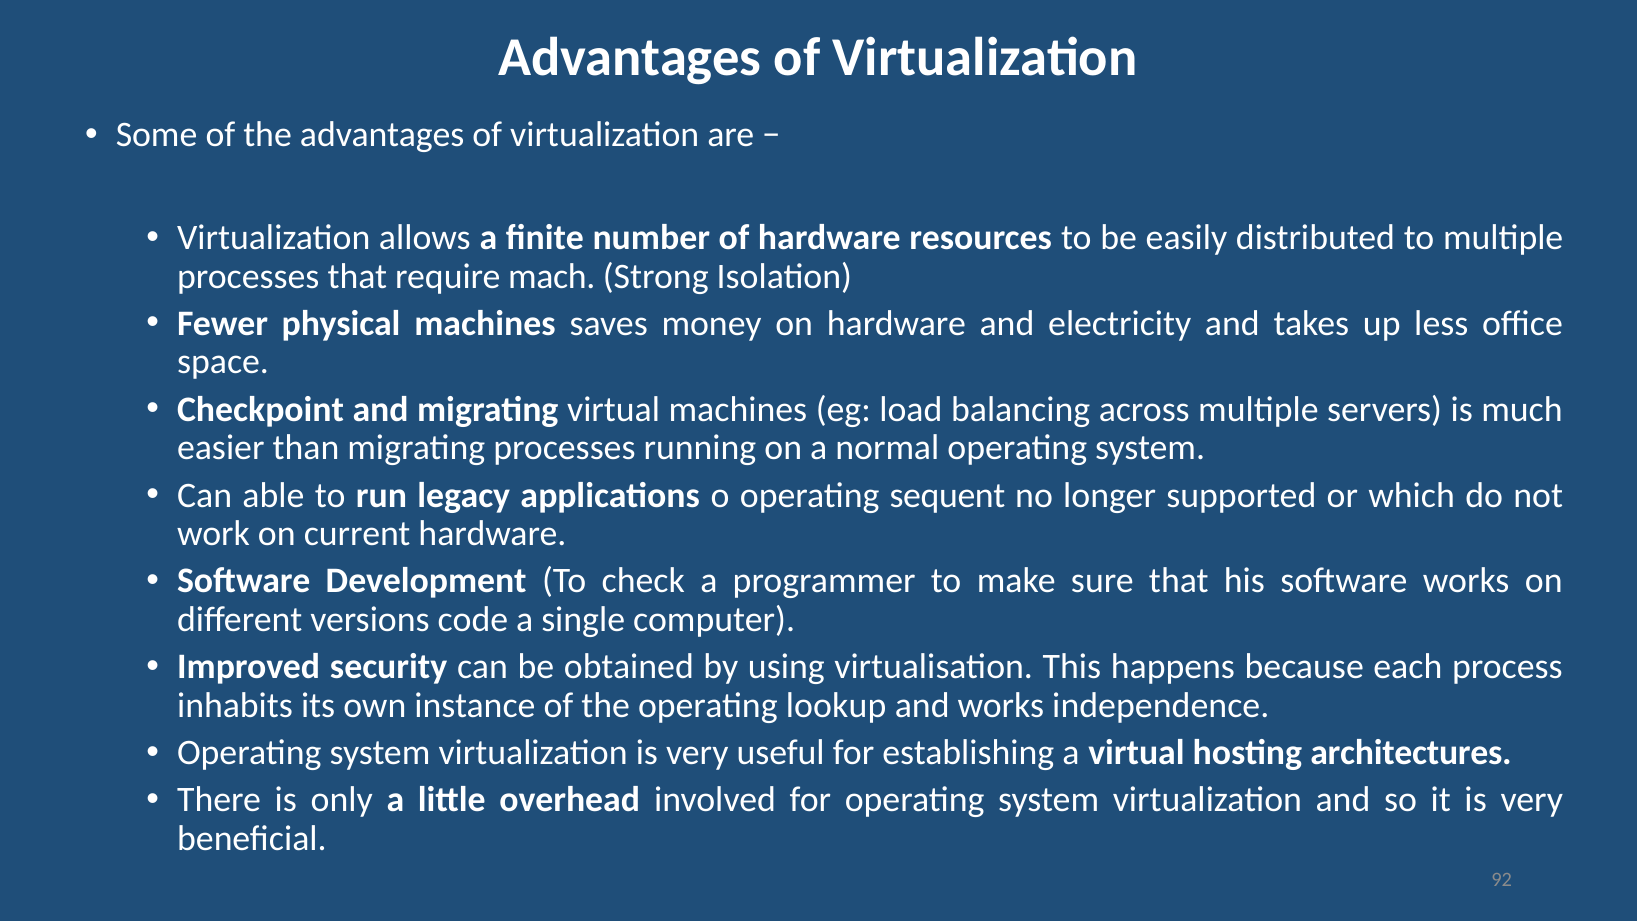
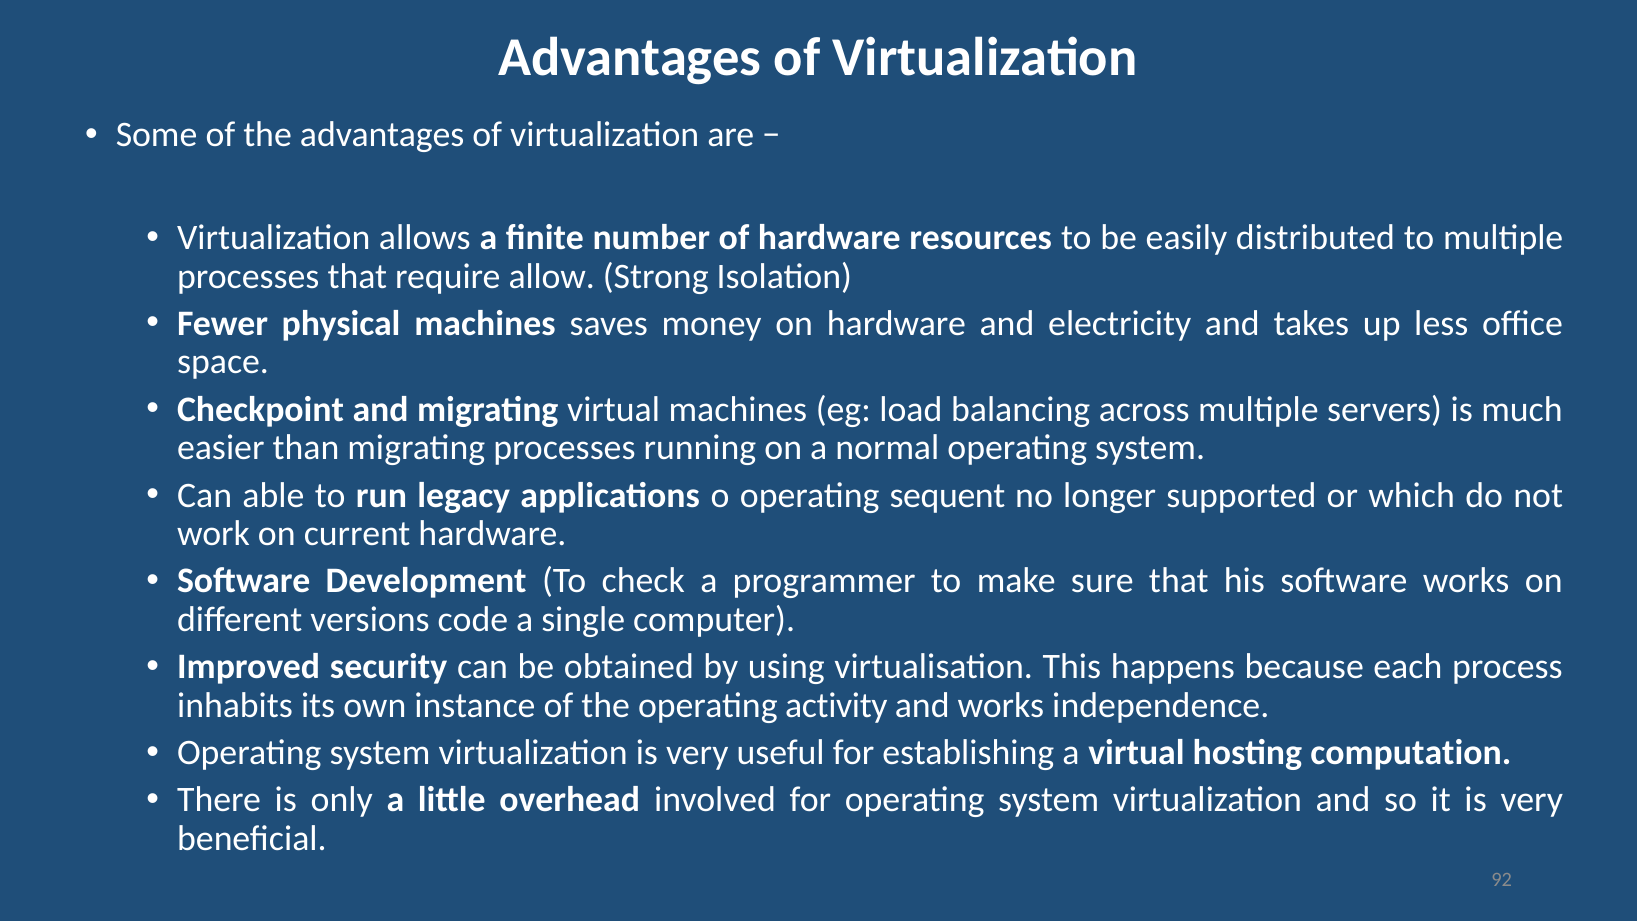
mach: mach -> allow
lookup: lookup -> activity
architectures: architectures -> computation
